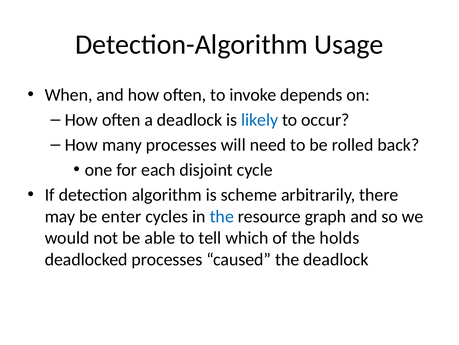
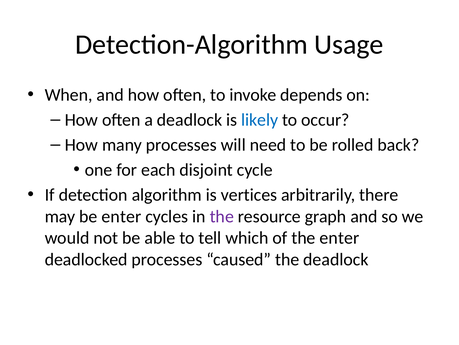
scheme: scheme -> vertices
the at (222, 216) colour: blue -> purple
the holds: holds -> enter
